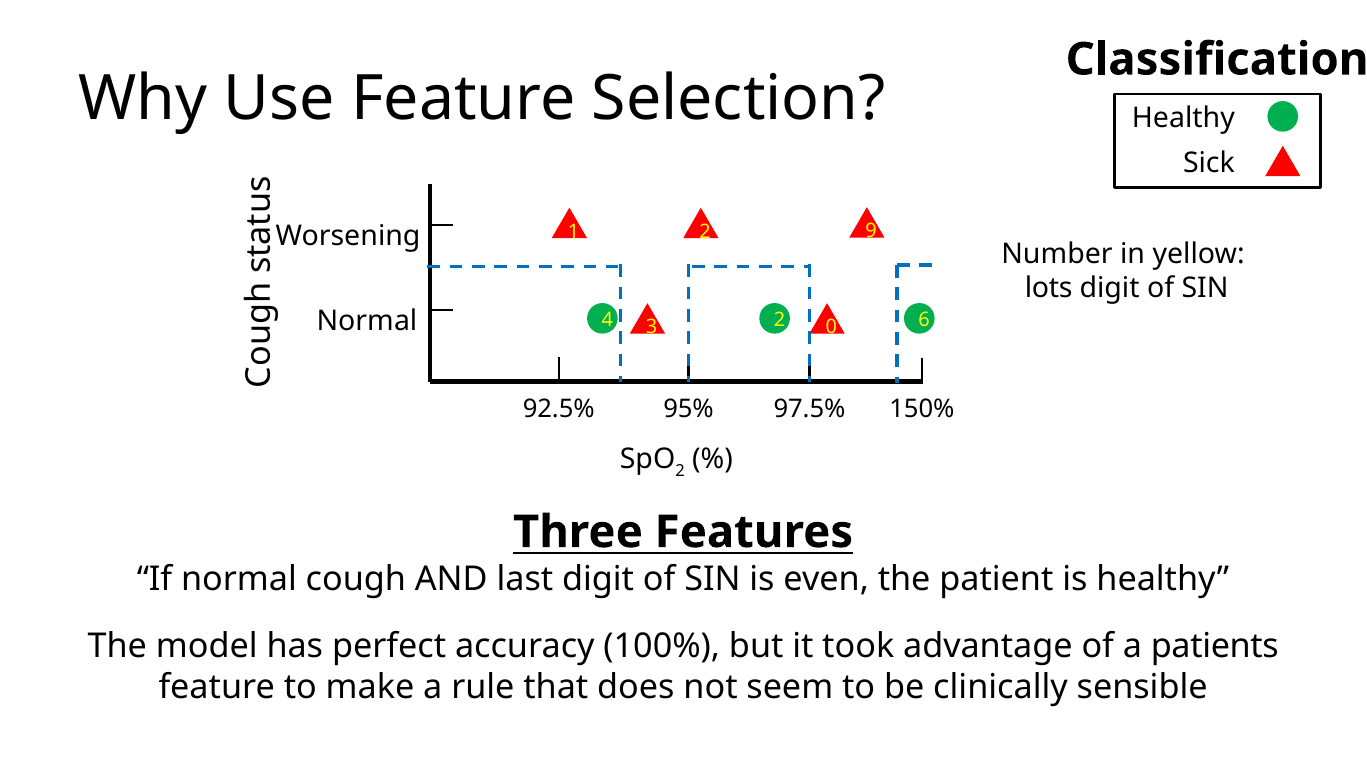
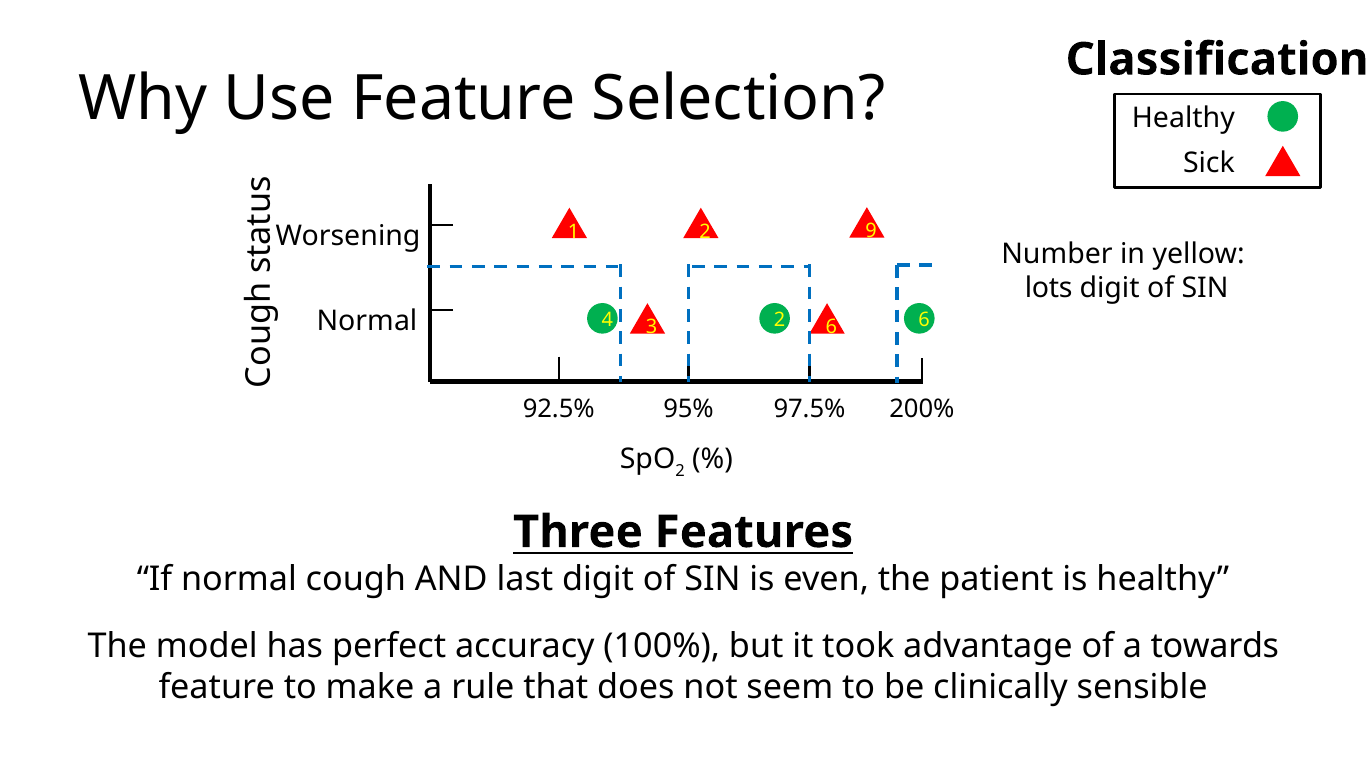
4 0: 0 -> 6
150%: 150% -> 200%
patients: patients -> towards
